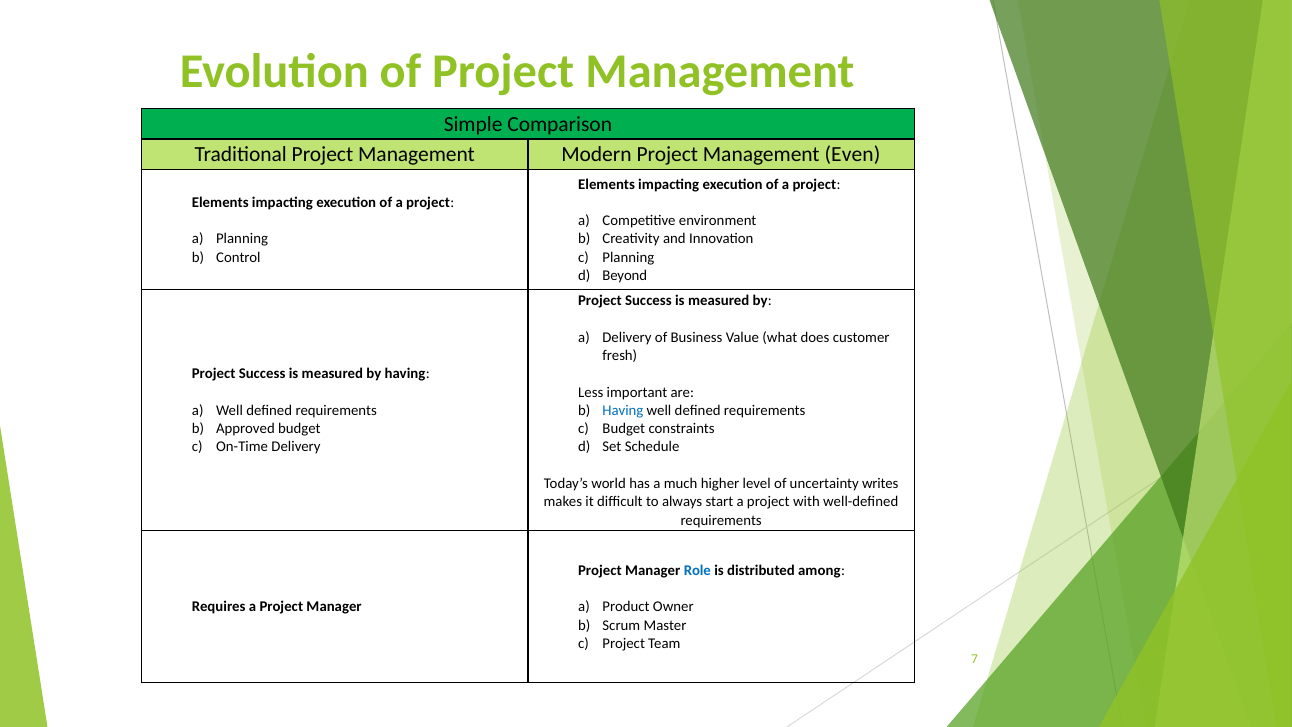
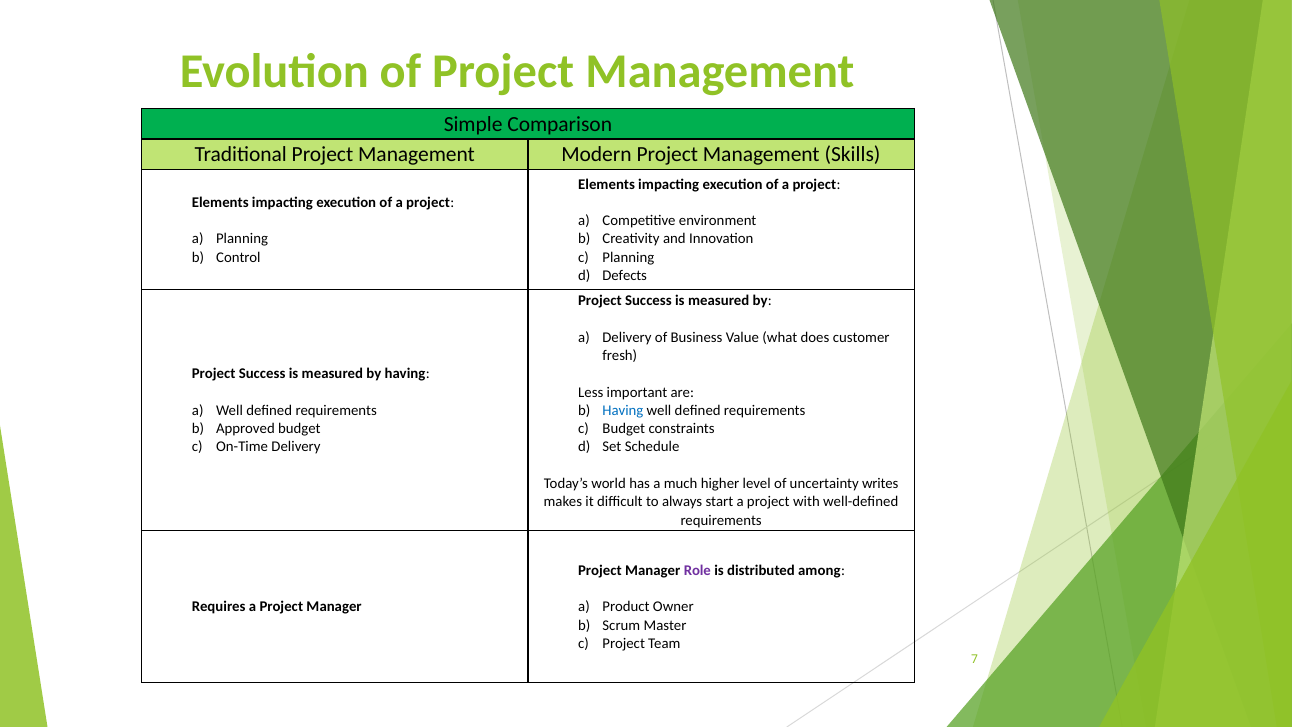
Even: Even -> Skills
Beyond: Beyond -> Defects
Role colour: blue -> purple
